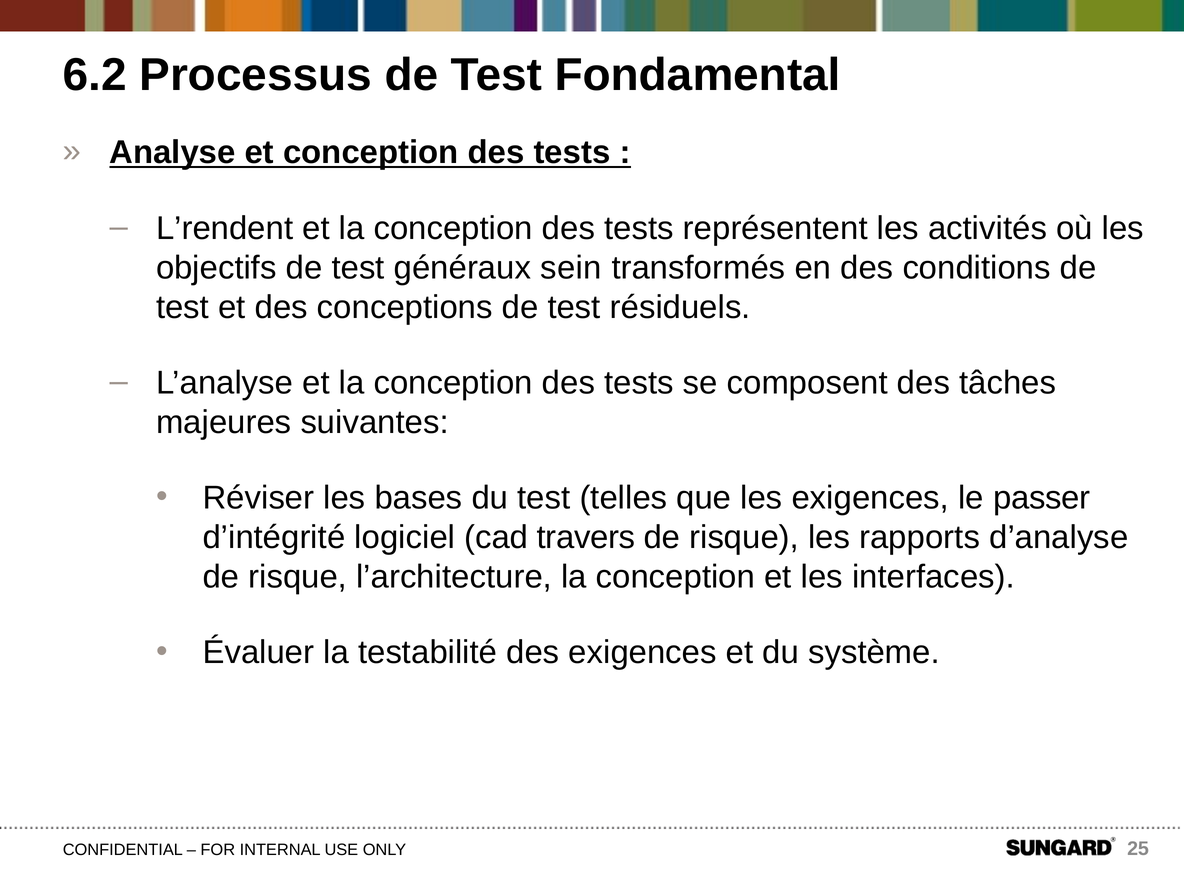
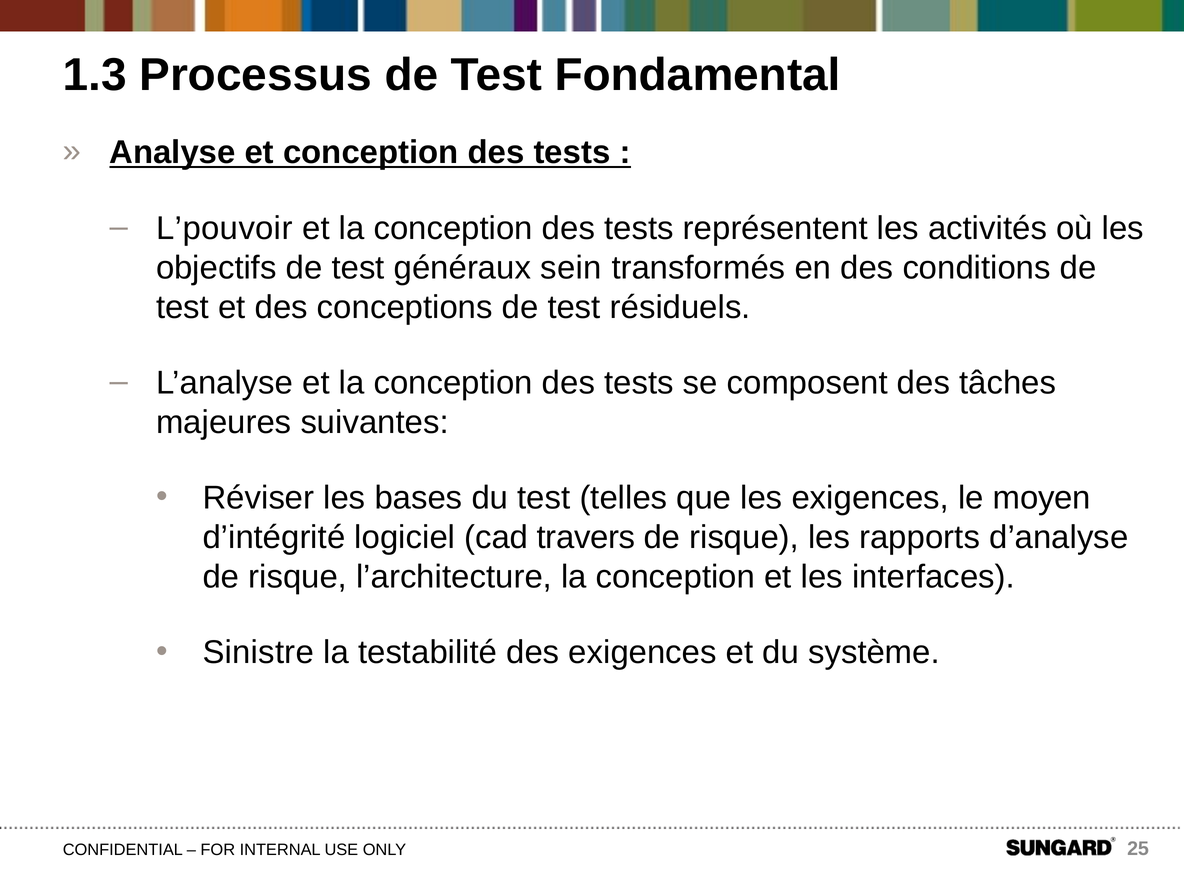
6.2: 6.2 -> 1.3
L’rendent: L’rendent -> L’pouvoir
passer: passer -> moyen
Évaluer: Évaluer -> Sinistre
